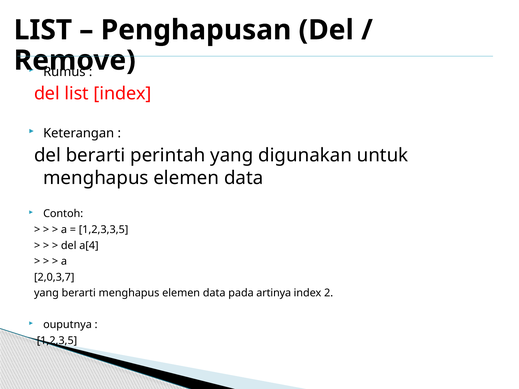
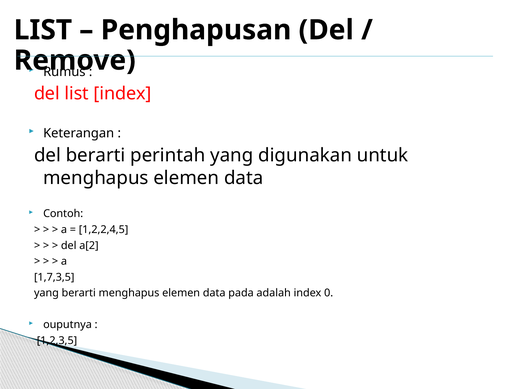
1,2,3,3,5: 1,2,3,3,5 -> 1,2,2,4,5
a[4: a[4 -> a[2
2,0,3,7: 2,0,3,7 -> 1,7,3,5
artinya: artinya -> adalah
2: 2 -> 0
